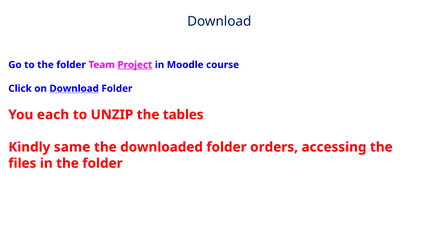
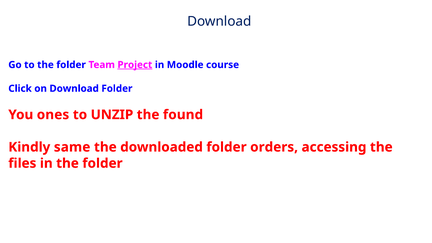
Download at (74, 89) underline: present -> none
each: each -> ones
tables: tables -> found
